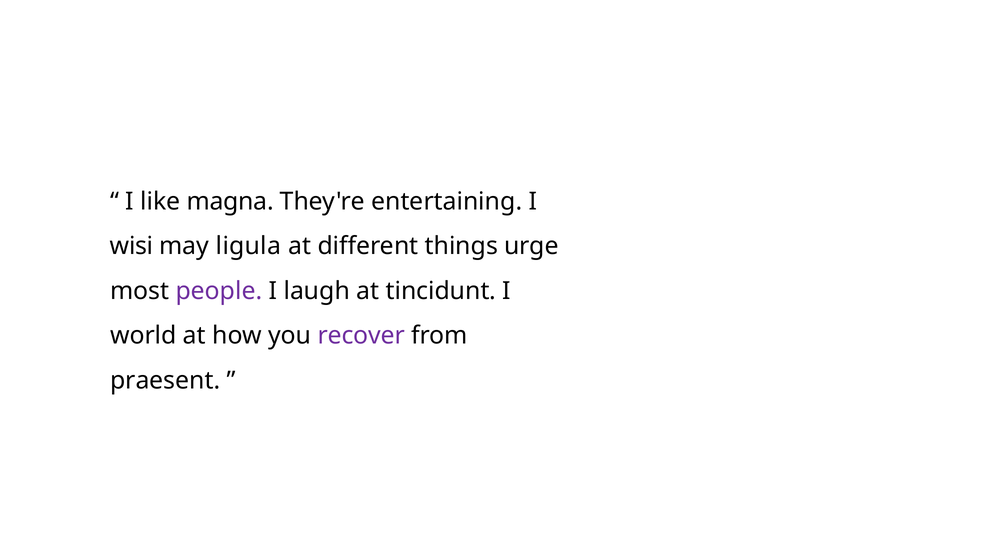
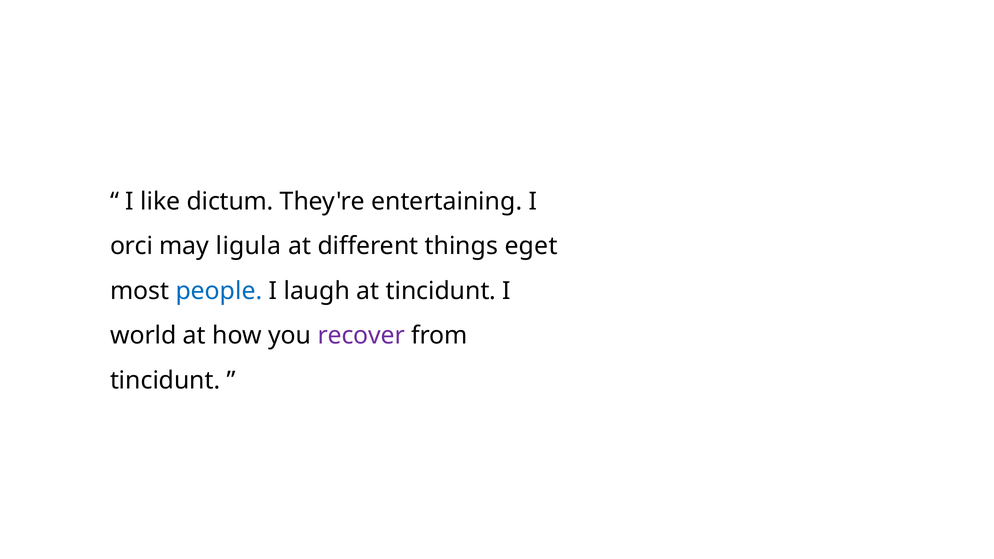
magna: magna -> dictum
wisi: wisi -> orci
urge: urge -> eget
people colour: purple -> blue
praesent at (165, 380): praesent -> tincidunt
